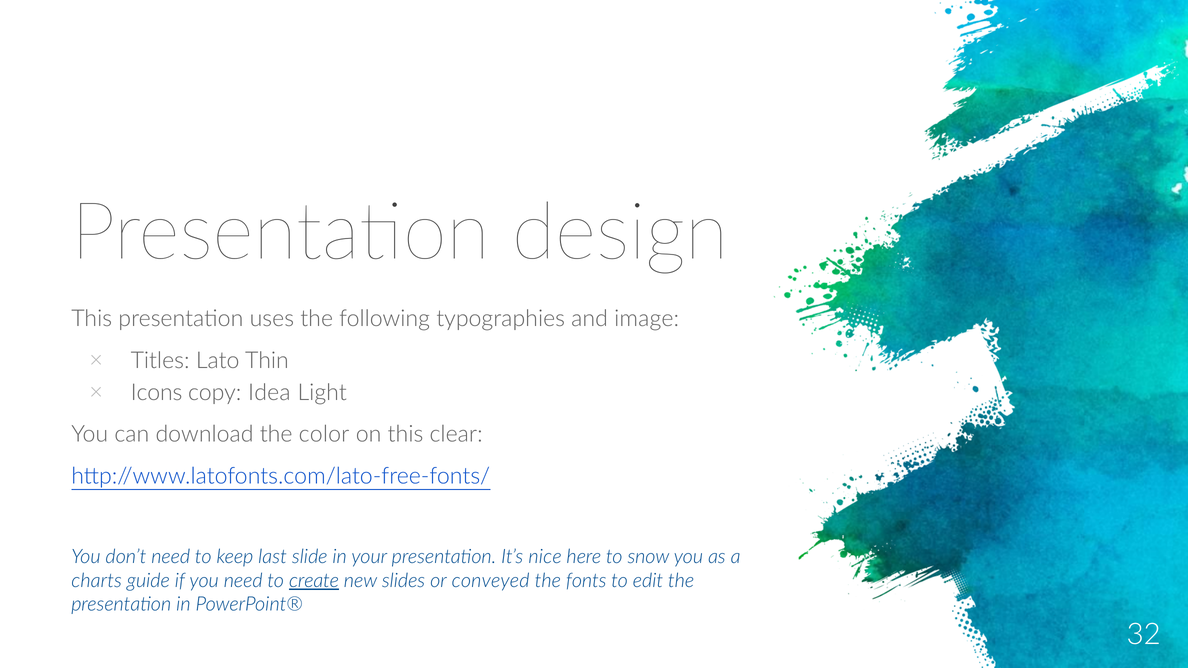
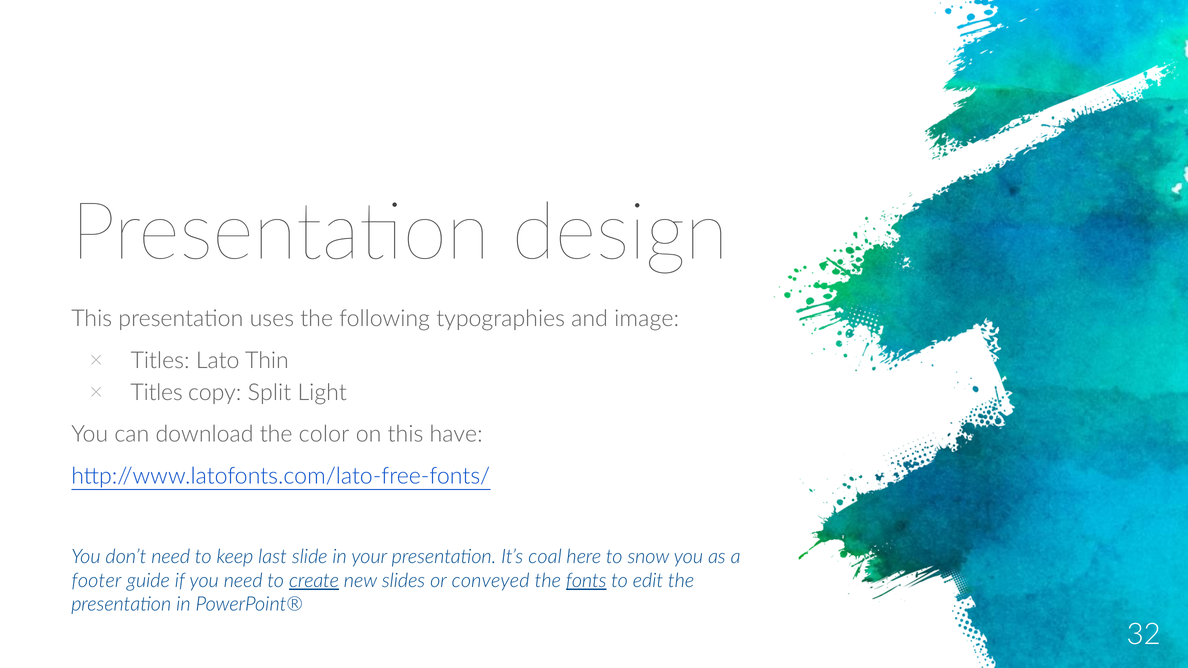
Icons at (157, 393): Icons -> Titles
Idea: Idea -> Split
clear: clear -> have
nice: nice -> coal
charts: charts -> footer
fonts underline: none -> present
